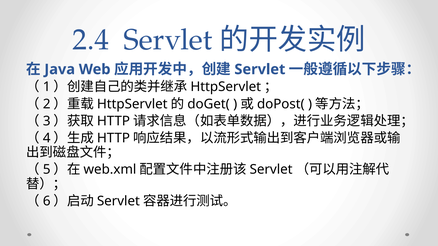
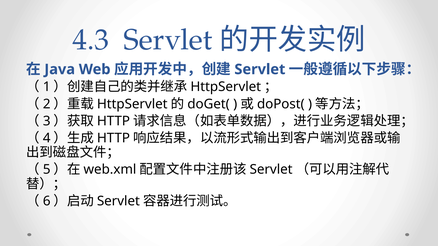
2.4: 2.4 -> 4.3
